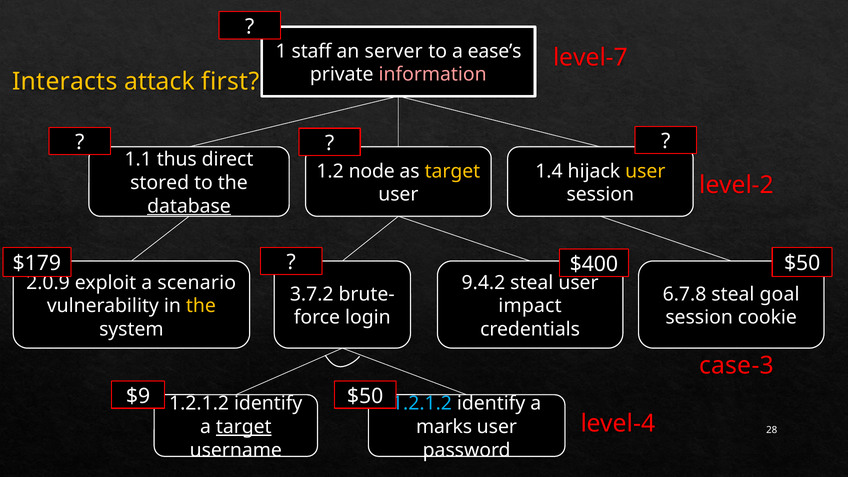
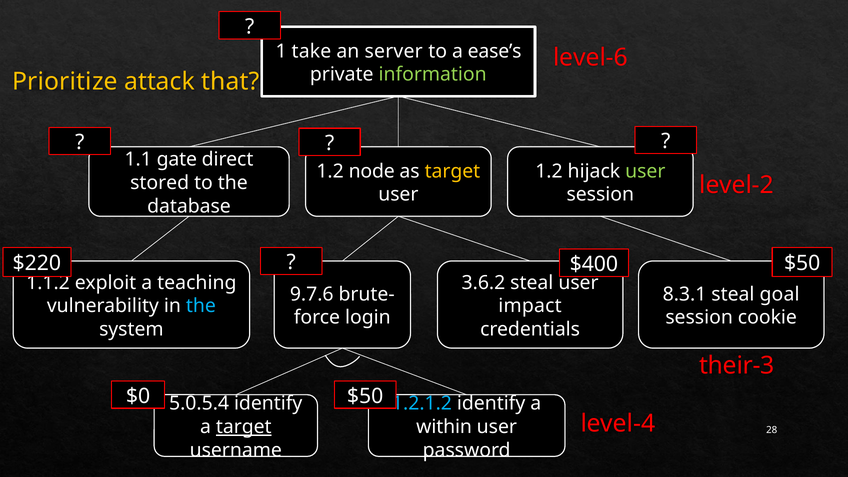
staff: staff -> take
level-7: level-7 -> level-6
information colour: pink -> light green
Interacts: Interacts -> Prioritize
first: first -> that
thus: thus -> gate
1.4 at (549, 171): 1.4 -> 1.2
user at (645, 171) colour: yellow -> light green
database underline: present -> none
$179: $179 -> $220
2.0.9: 2.0.9 -> 1.1.2
scenario: scenario -> teaching
9.4.2: 9.4.2 -> 3.6.2
3.7.2: 3.7.2 -> 9.7.6
6.7.8: 6.7.8 -> 8.3.1
the at (201, 306) colour: yellow -> light blue
case-3: case-3 -> their-3
$9: $9 -> $0
1.2.1.2 at (199, 404): 1.2.1.2 -> 5.0.5.4
marks: marks -> within
